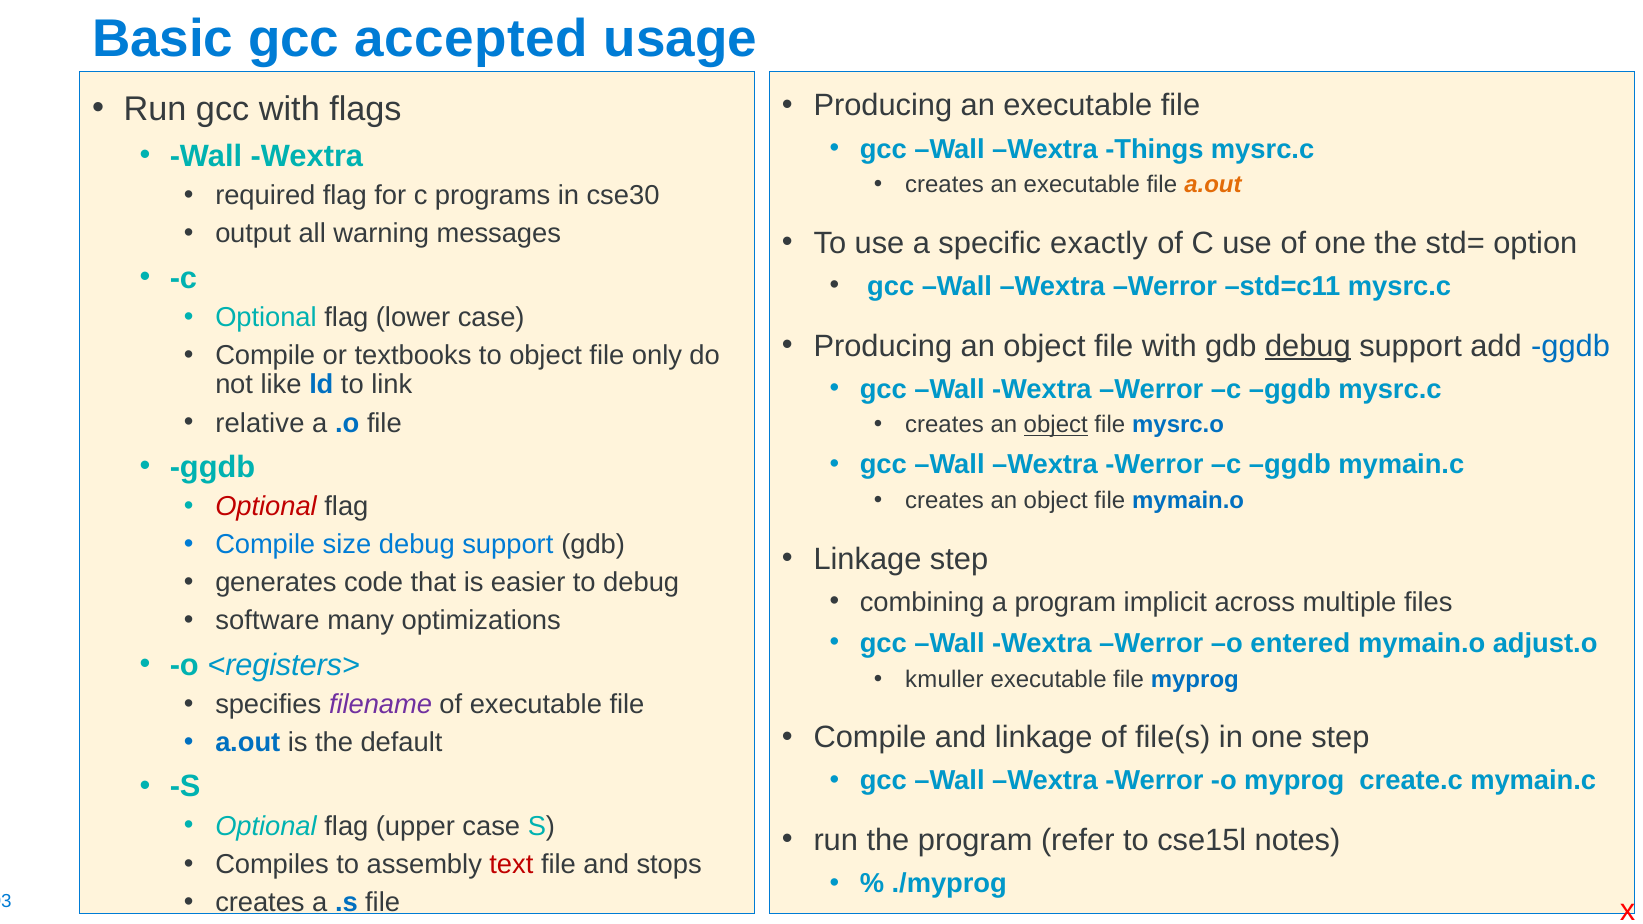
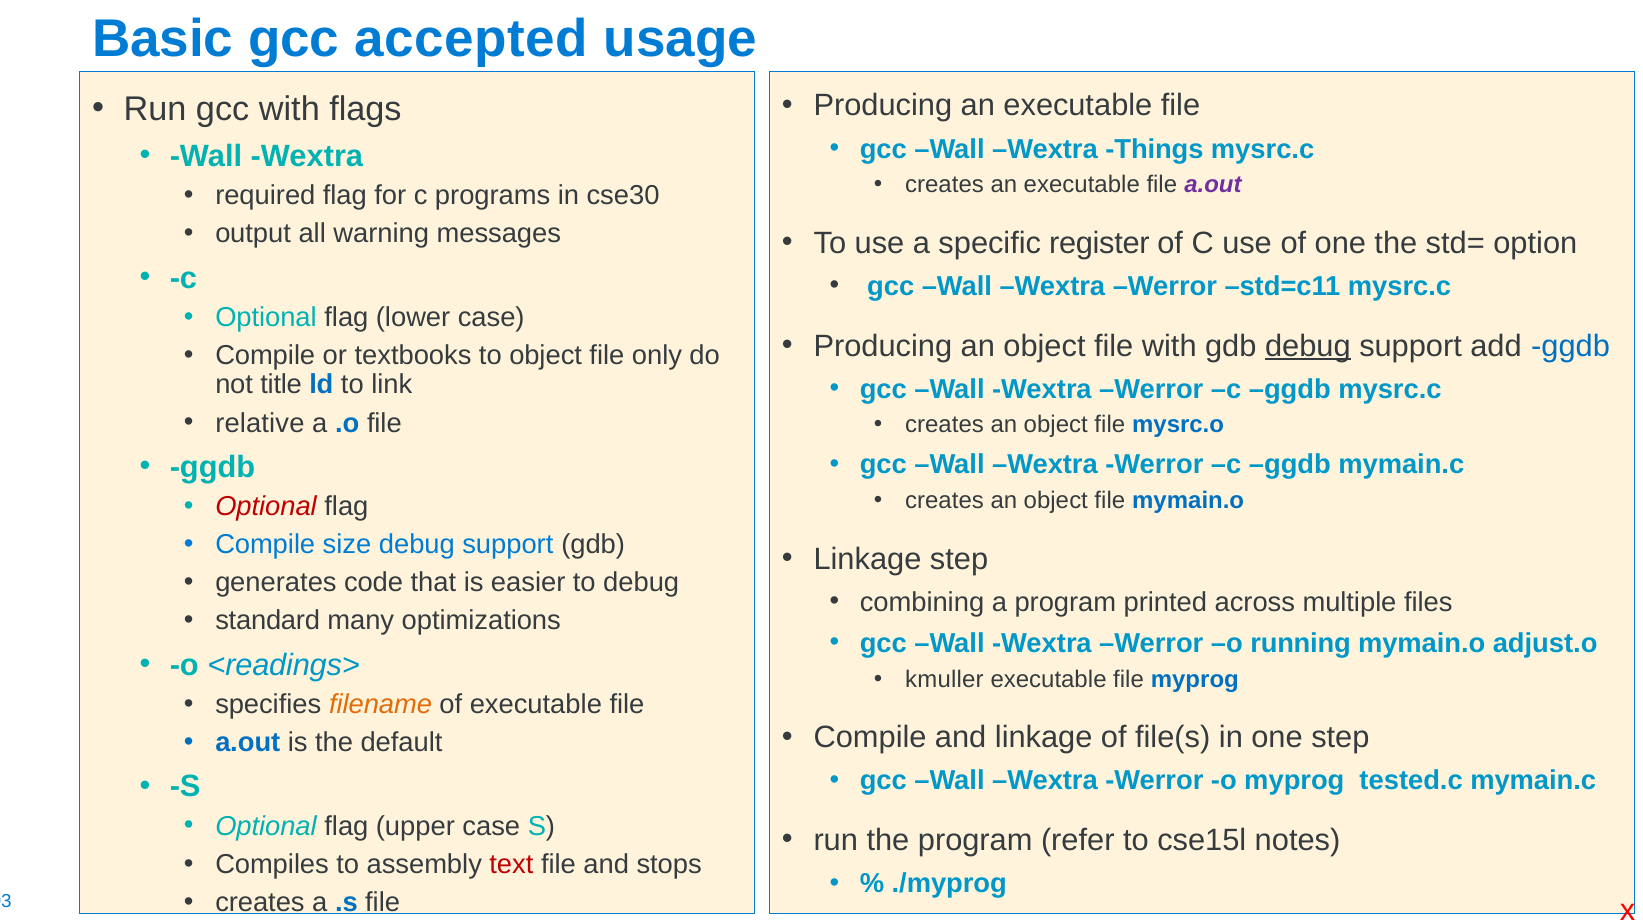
a.out at (1213, 185) colour: orange -> purple
exactly: exactly -> register
like: like -> title
object at (1056, 425) underline: present -> none
implicit: implicit -> printed
software: software -> standard
entered: entered -> running
<registers>: <registers> -> <readings>
filename colour: purple -> orange
create.c: create.c -> tested.c
